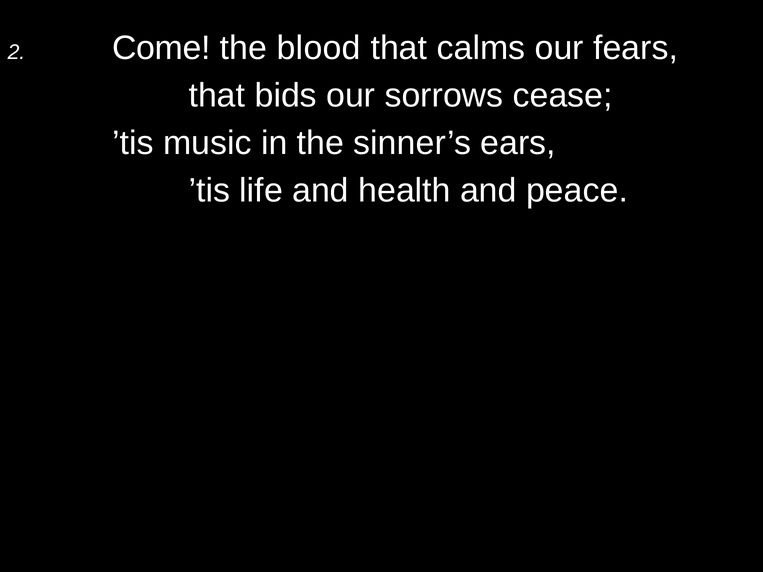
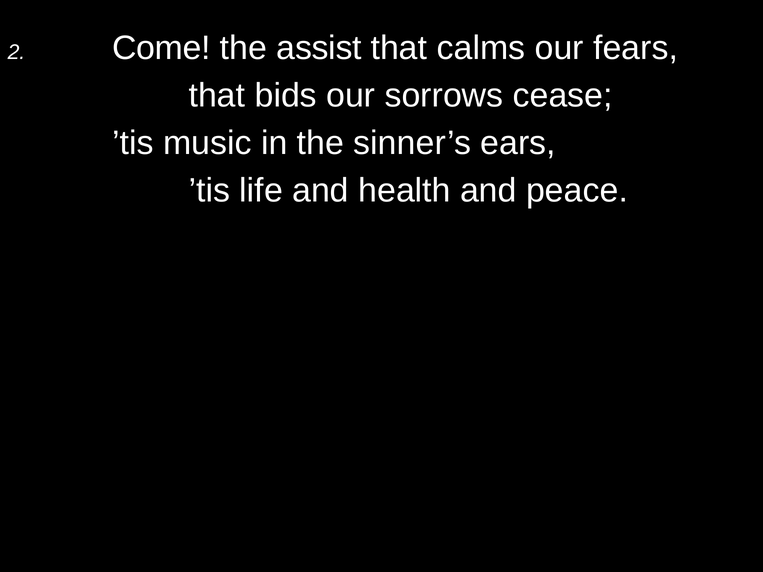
blood: blood -> assist
